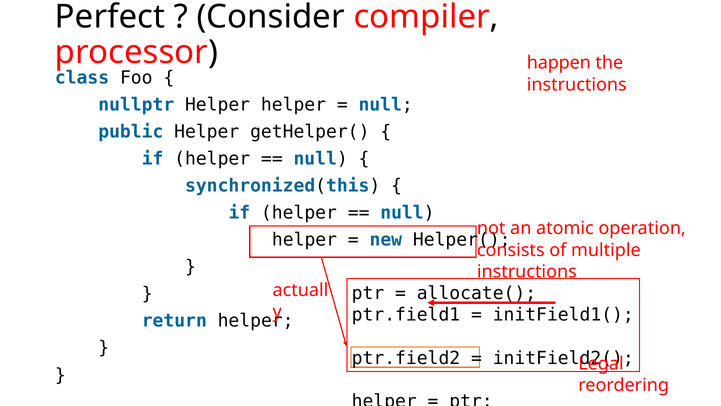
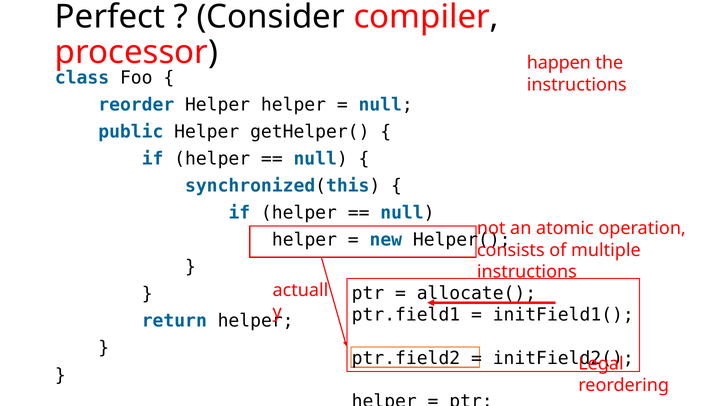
nullptr: nullptr -> reorder
